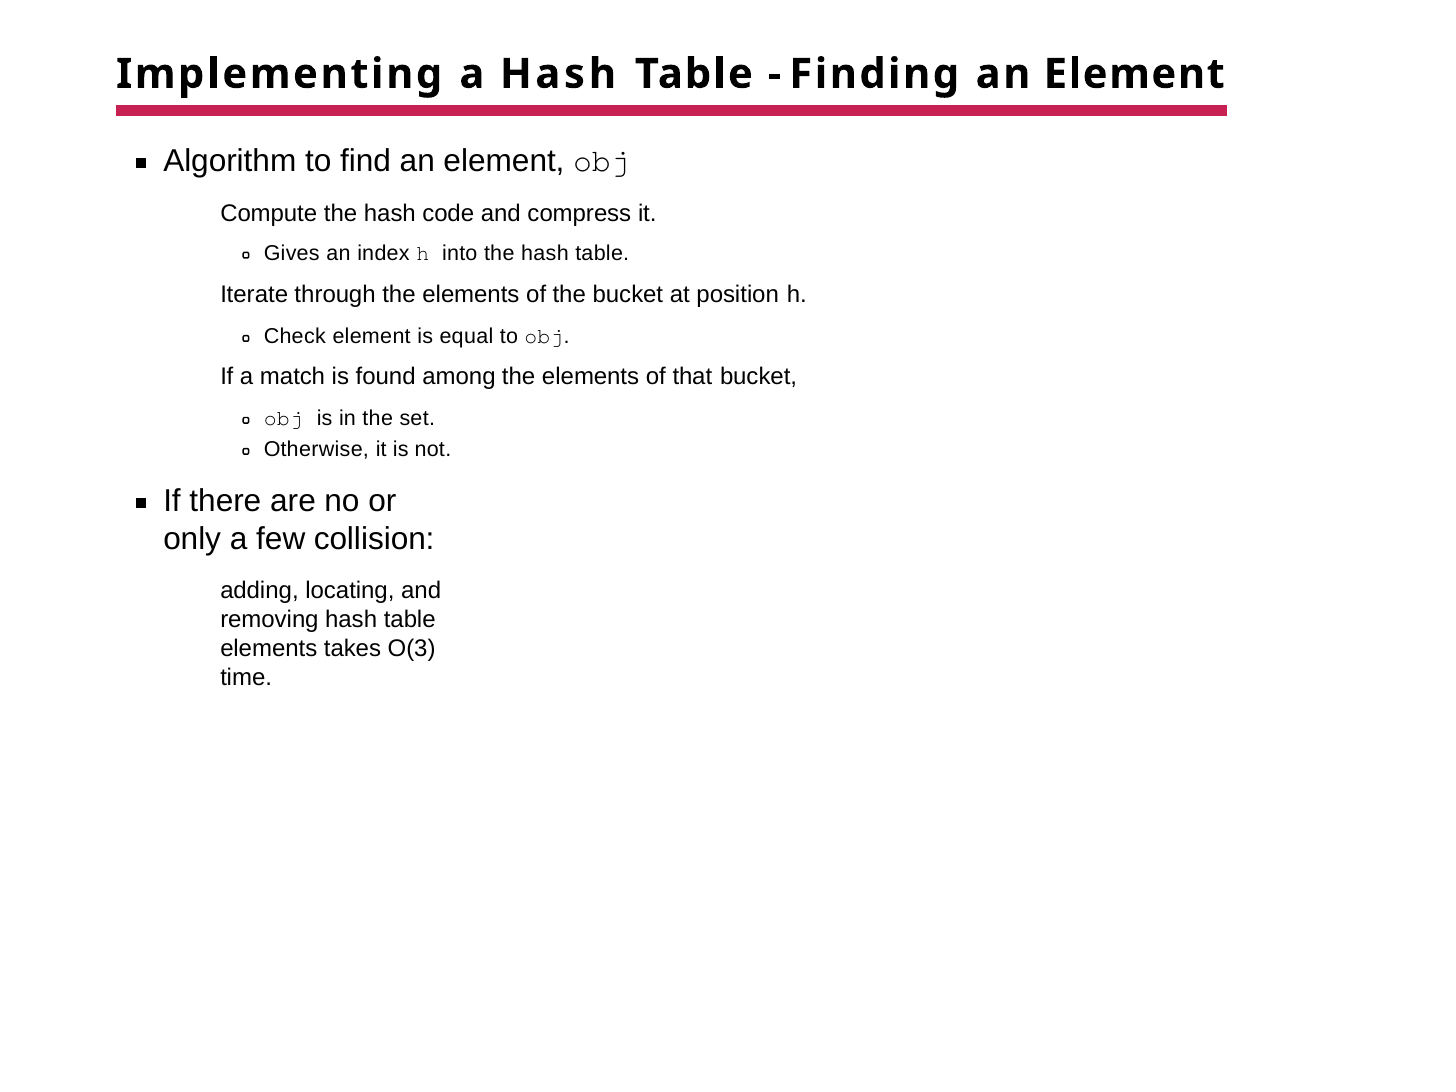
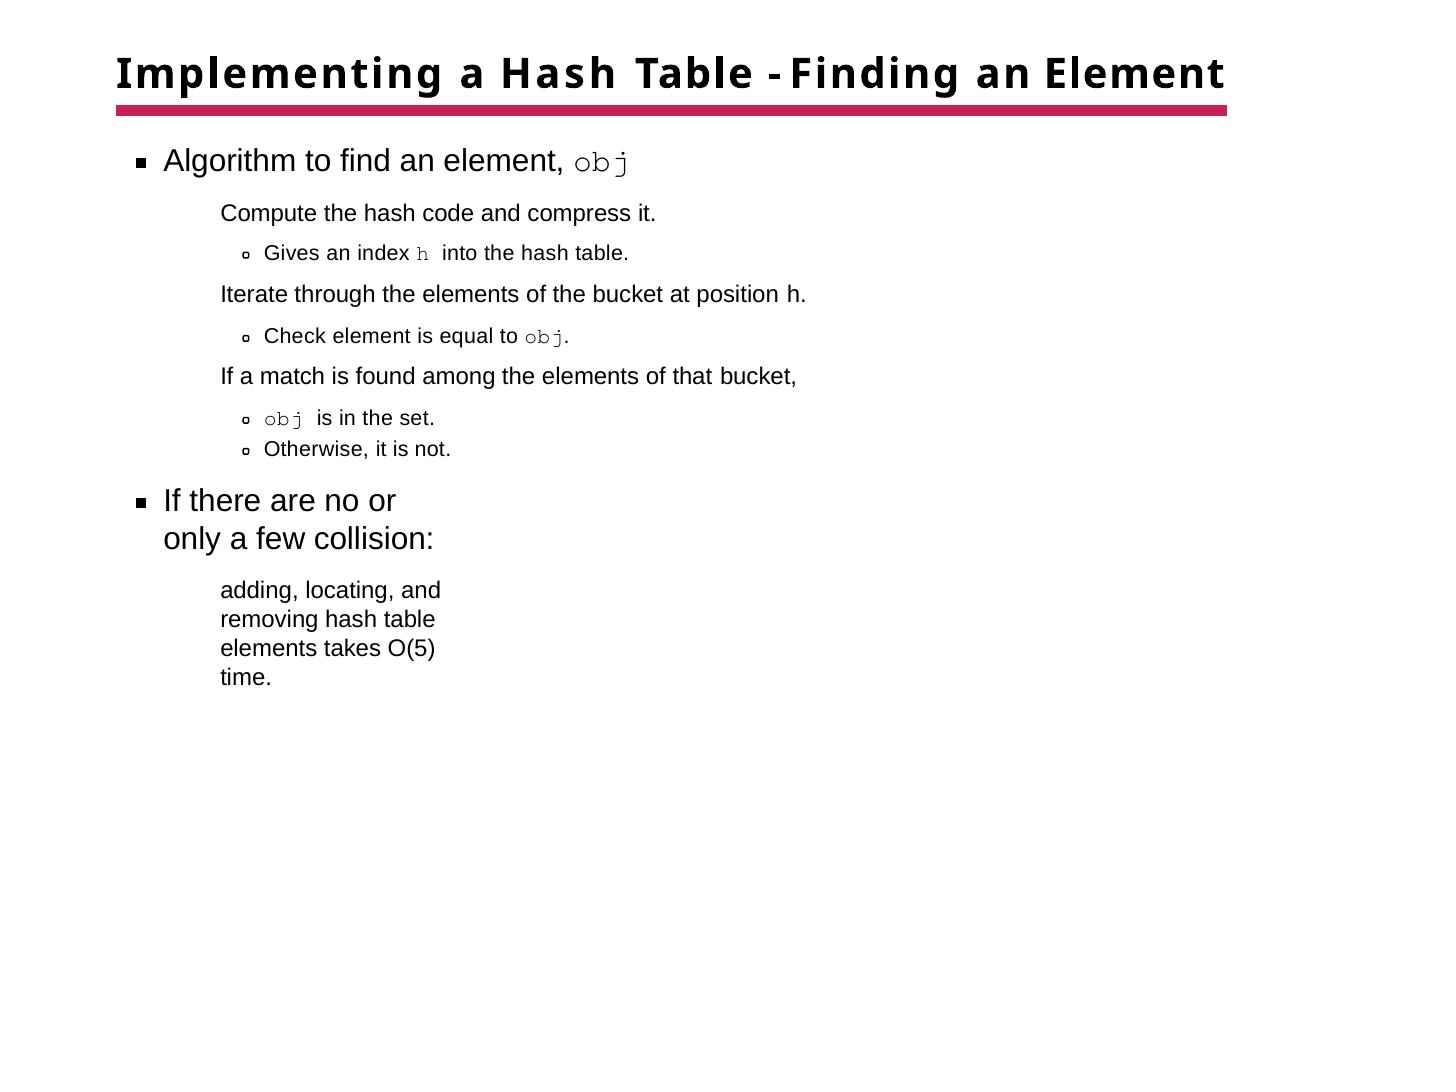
O(3: O(3 -> O(5
